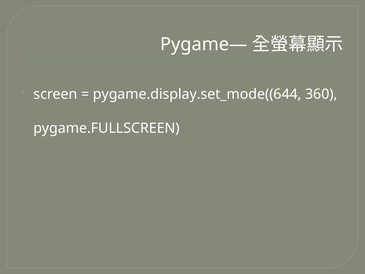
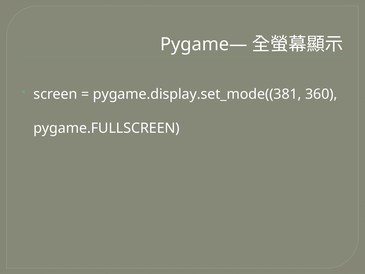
pygame.display.set_mode((644: pygame.display.set_mode((644 -> pygame.display.set_mode((381
